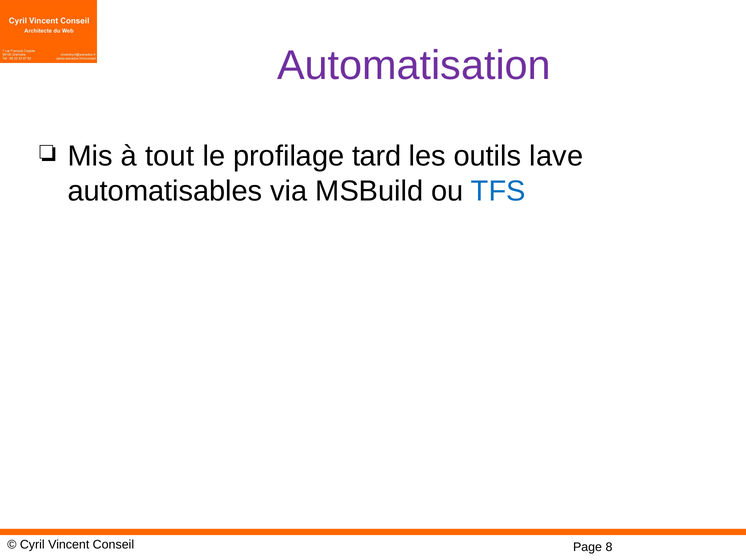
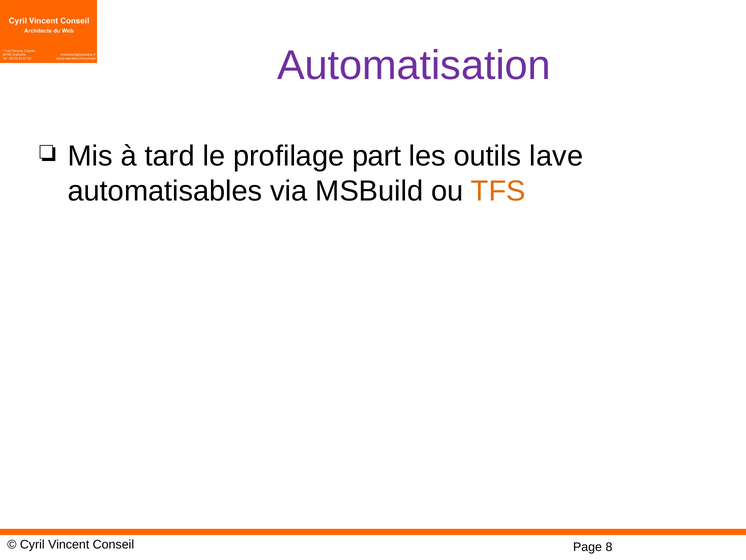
tout: tout -> tard
tard: tard -> part
TFS colour: blue -> orange
